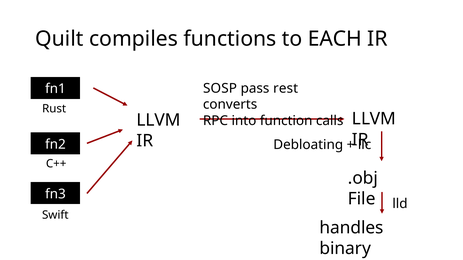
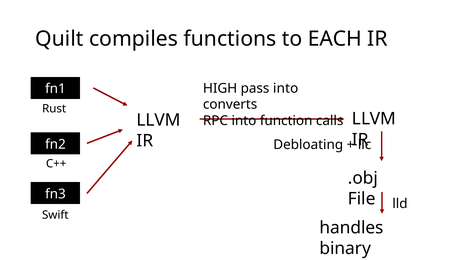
SOSP: SOSP -> HIGH
pass rest: rest -> into
